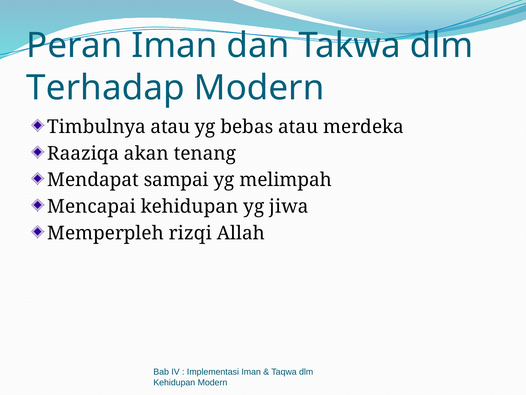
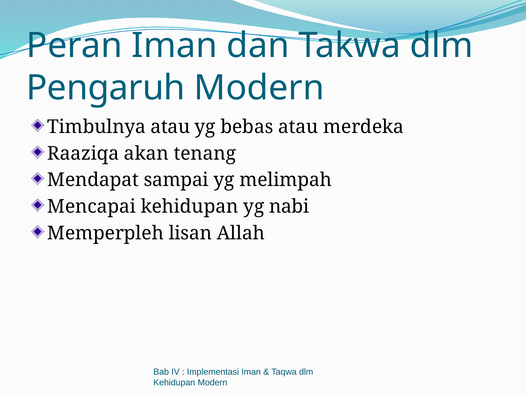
Terhadap: Terhadap -> Pengaruh
jiwa: jiwa -> nabi
rizqi: rizqi -> lisan
